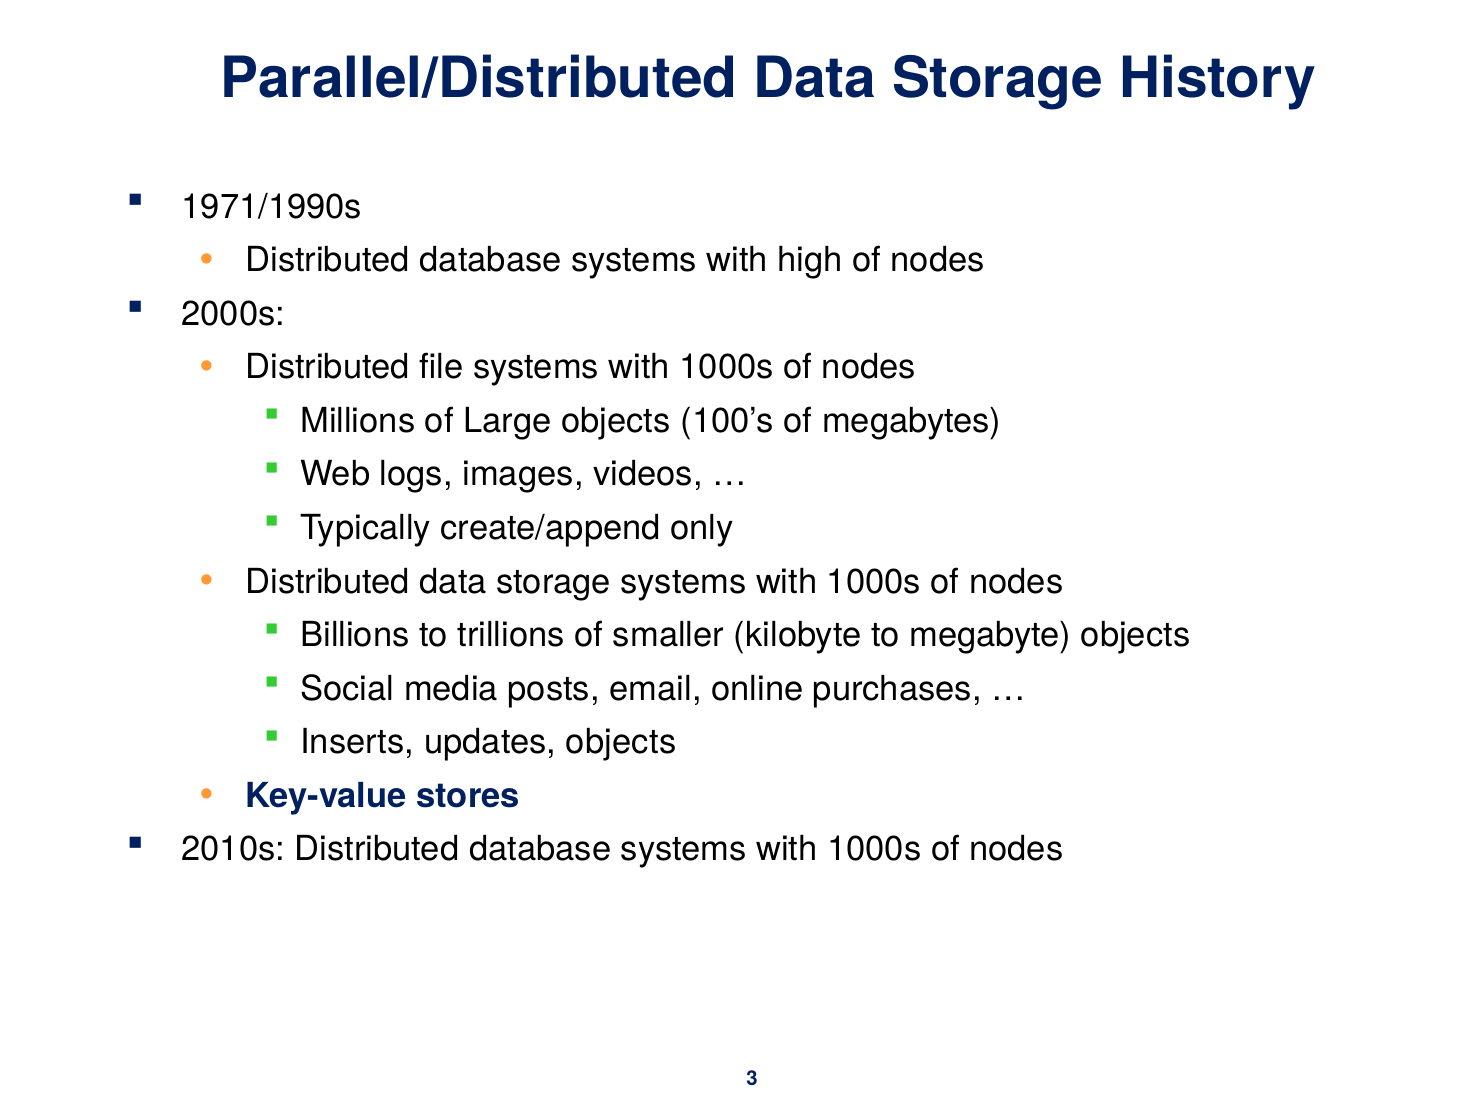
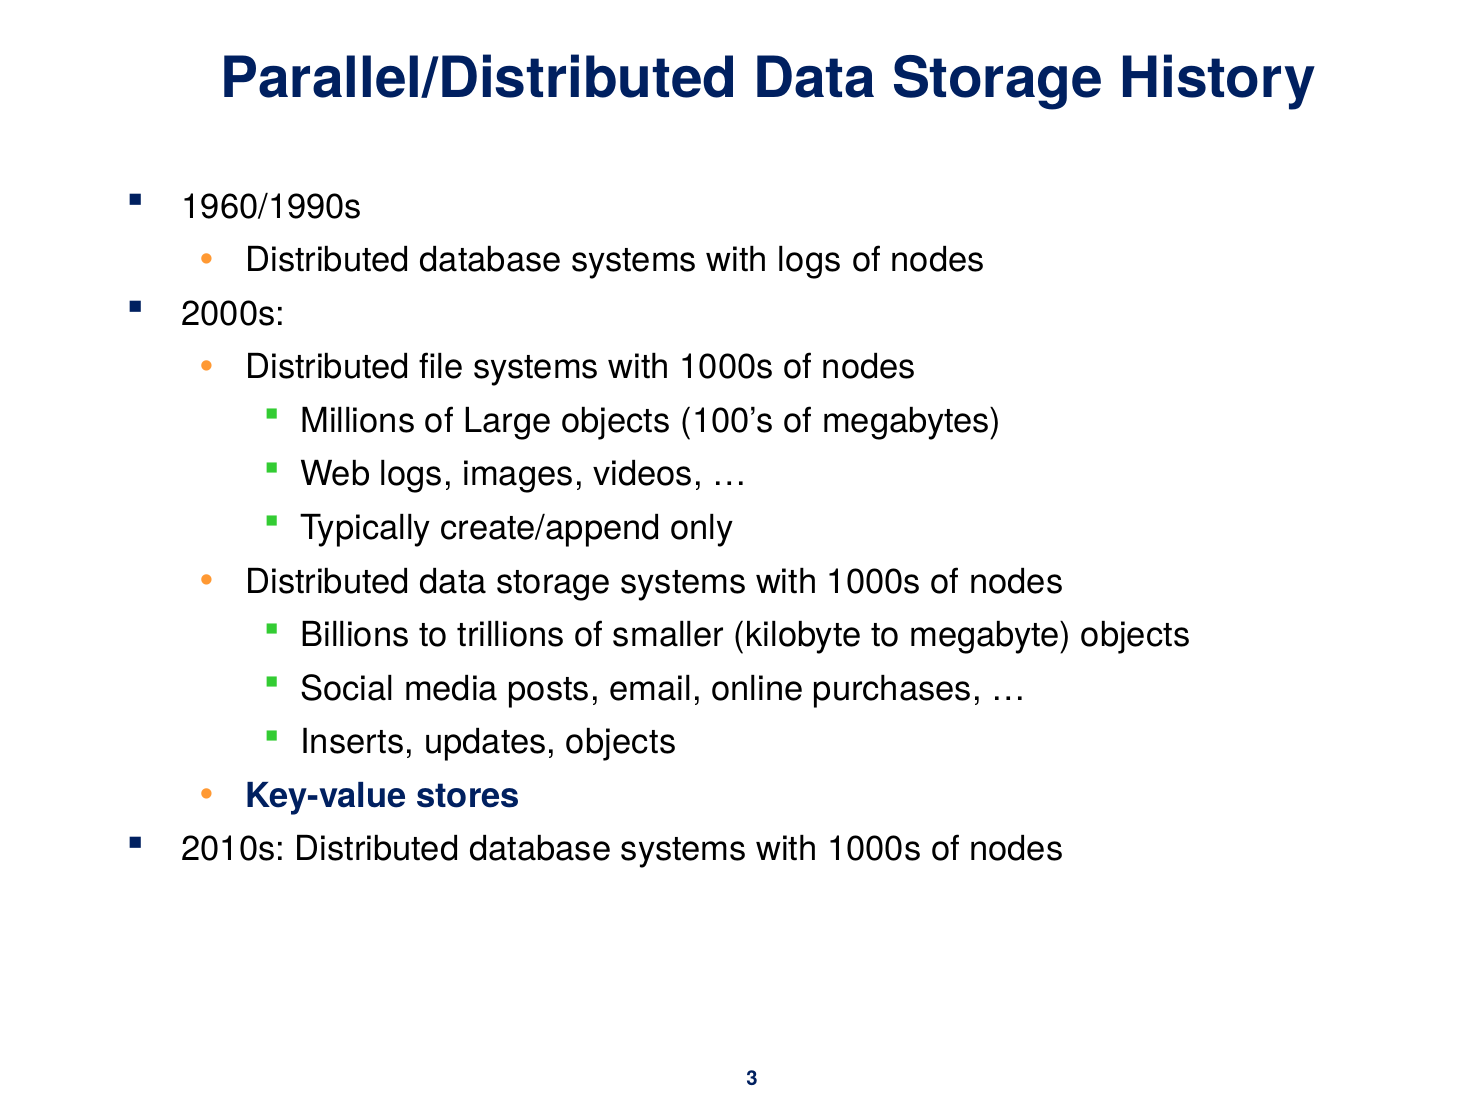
1971/1990s: 1971/1990s -> 1960/1990s
with high: high -> logs
